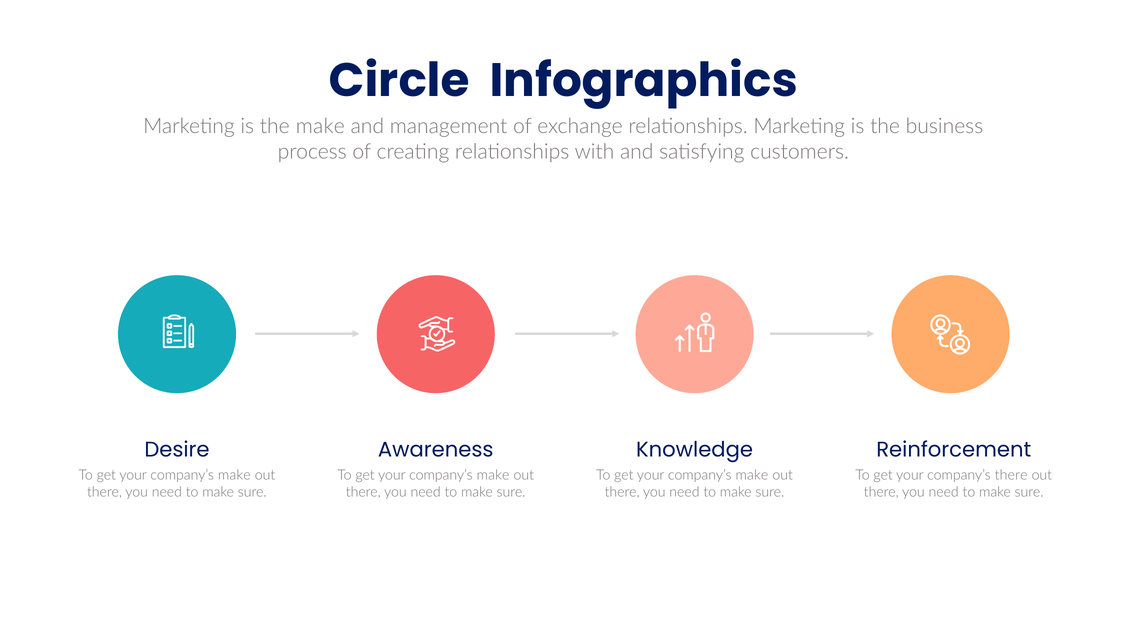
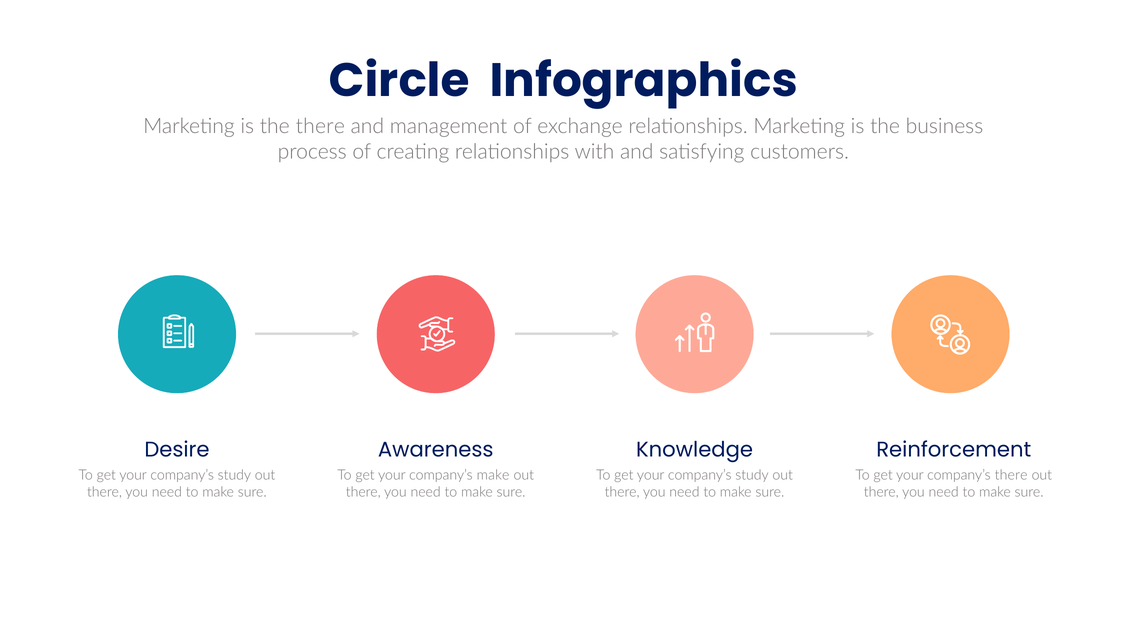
the make: make -> there
make at (234, 475): make -> study
make at (752, 475): make -> study
